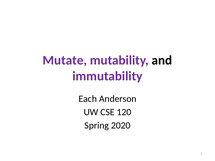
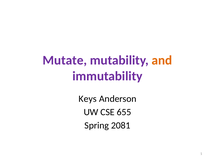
and colour: black -> orange
Each: Each -> Keys
120: 120 -> 655
2020: 2020 -> 2081
